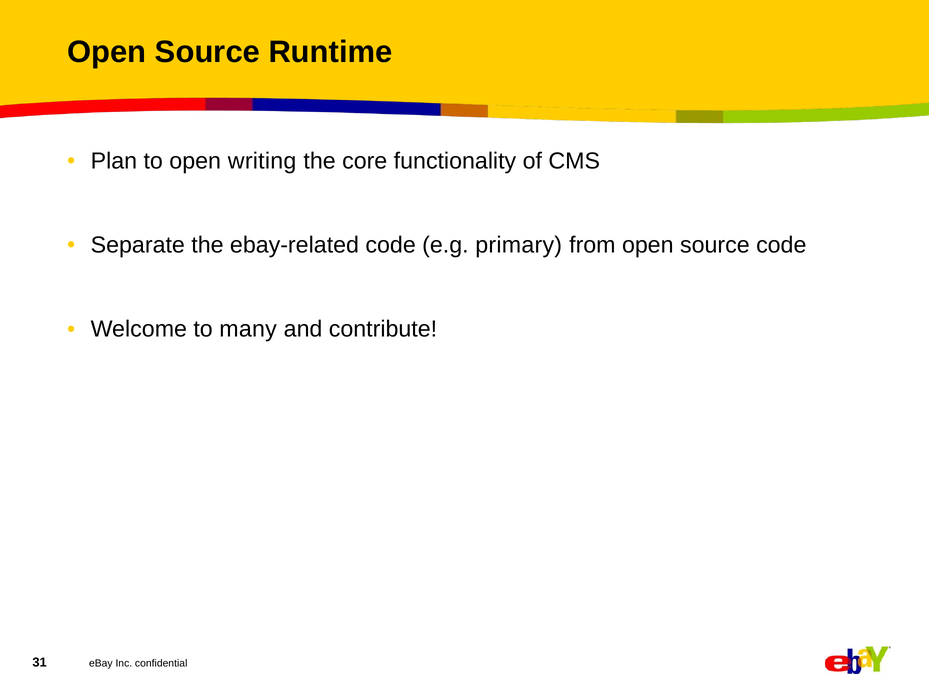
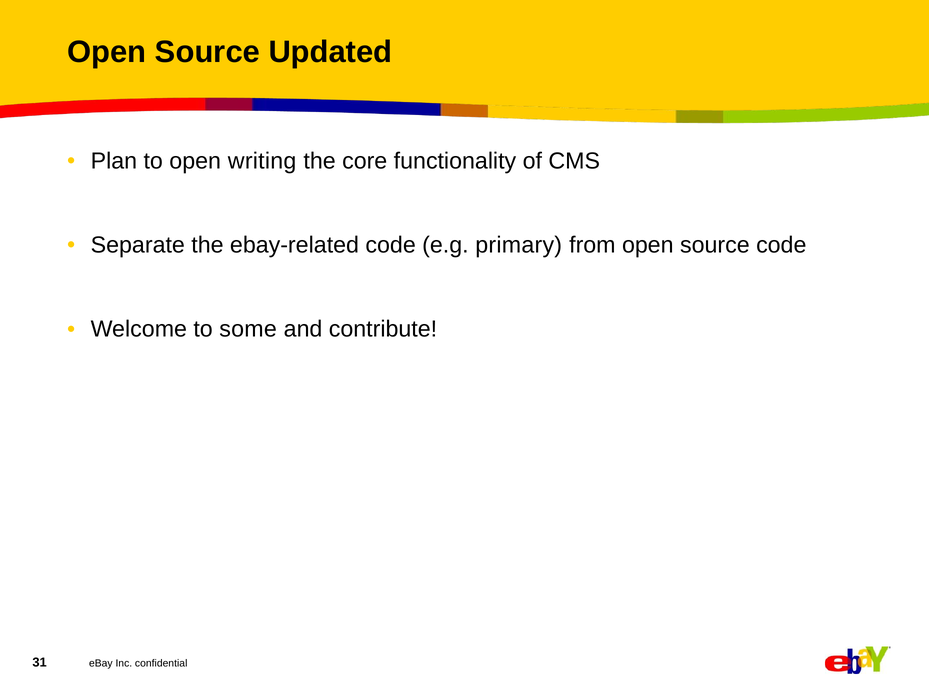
Runtime: Runtime -> Updated
many: many -> some
